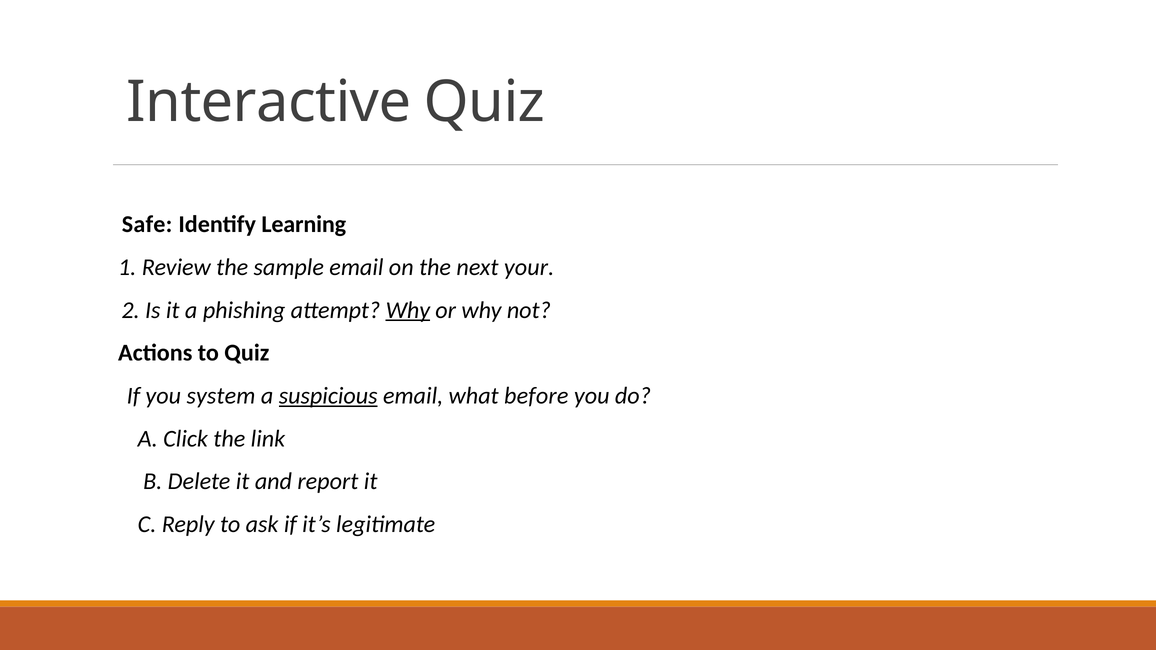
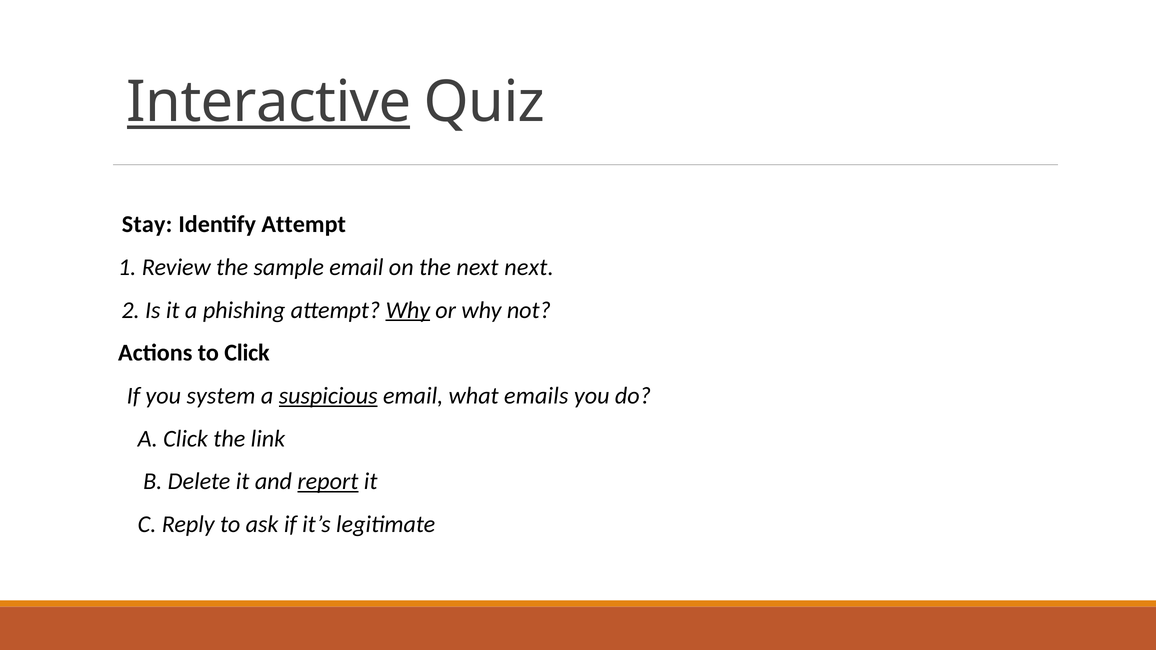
Interactive underline: none -> present
Safe: Safe -> Stay
Identify Learning: Learning -> Attempt
next your: your -> next
to Quiz: Quiz -> Click
before: before -> emails
report underline: none -> present
